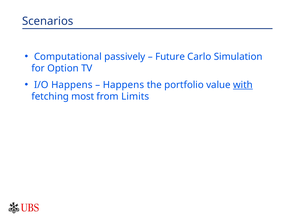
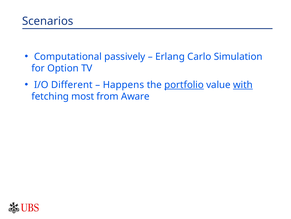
Future: Future -> Erlang
I/O Happens: Happens -> Different
portfolio underline: none -> present
Limits: Limits -> Aware
